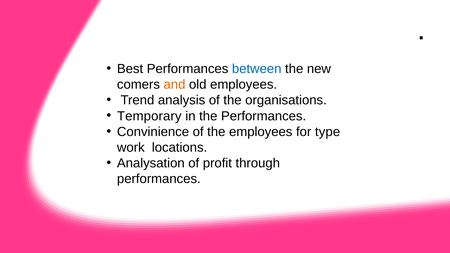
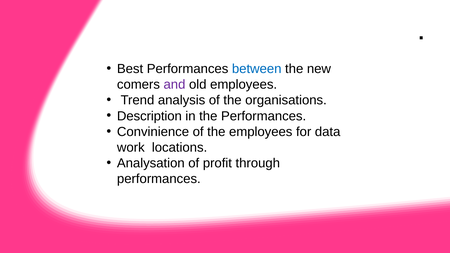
and colour: orange -> purple
Temporary: Temporary -> Description
type: type -> data
